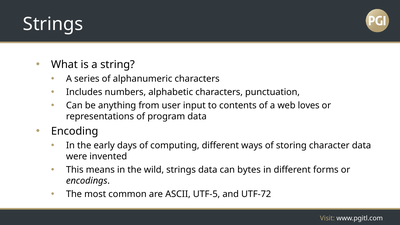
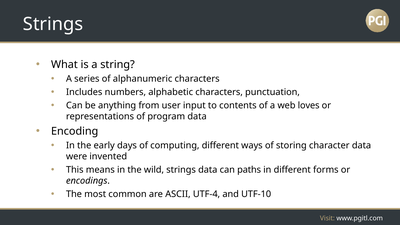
bytes: bytes -> paths
UTF-5: UTF-5 -> UTF-4
UTF-72: UTF-72 -> UTF-10
